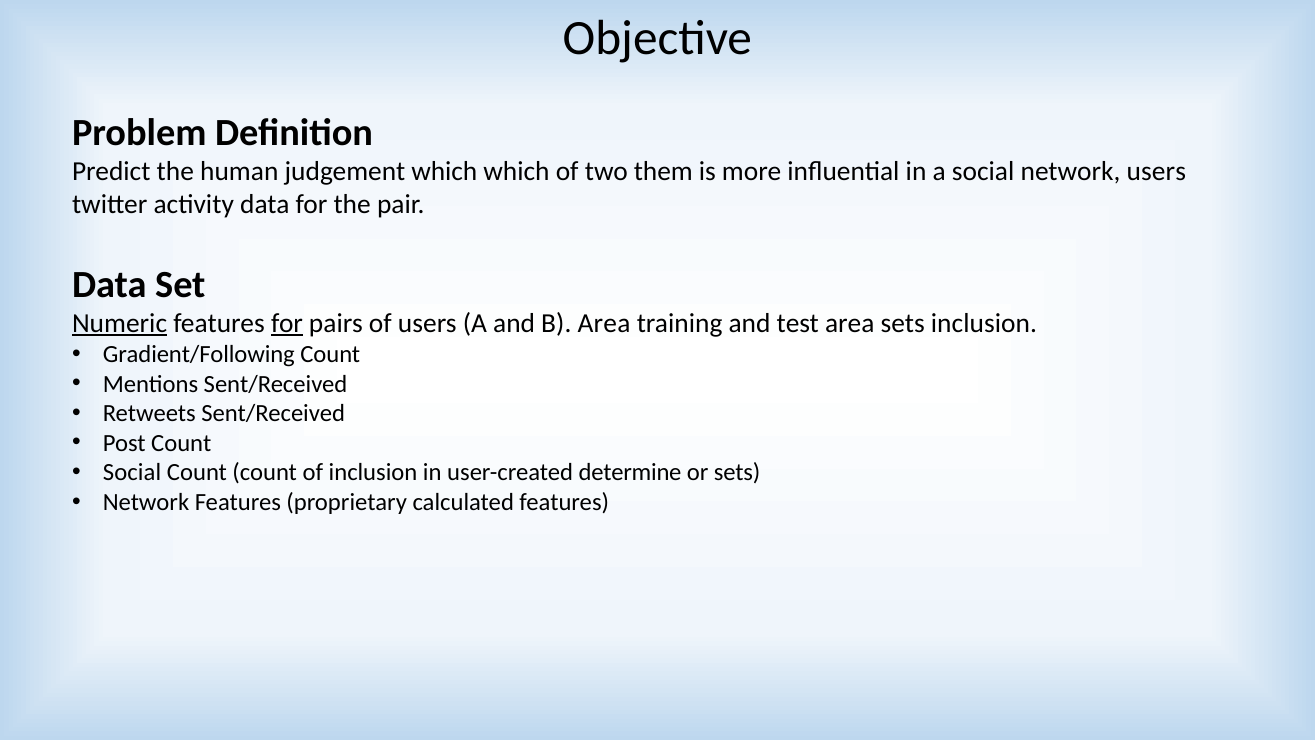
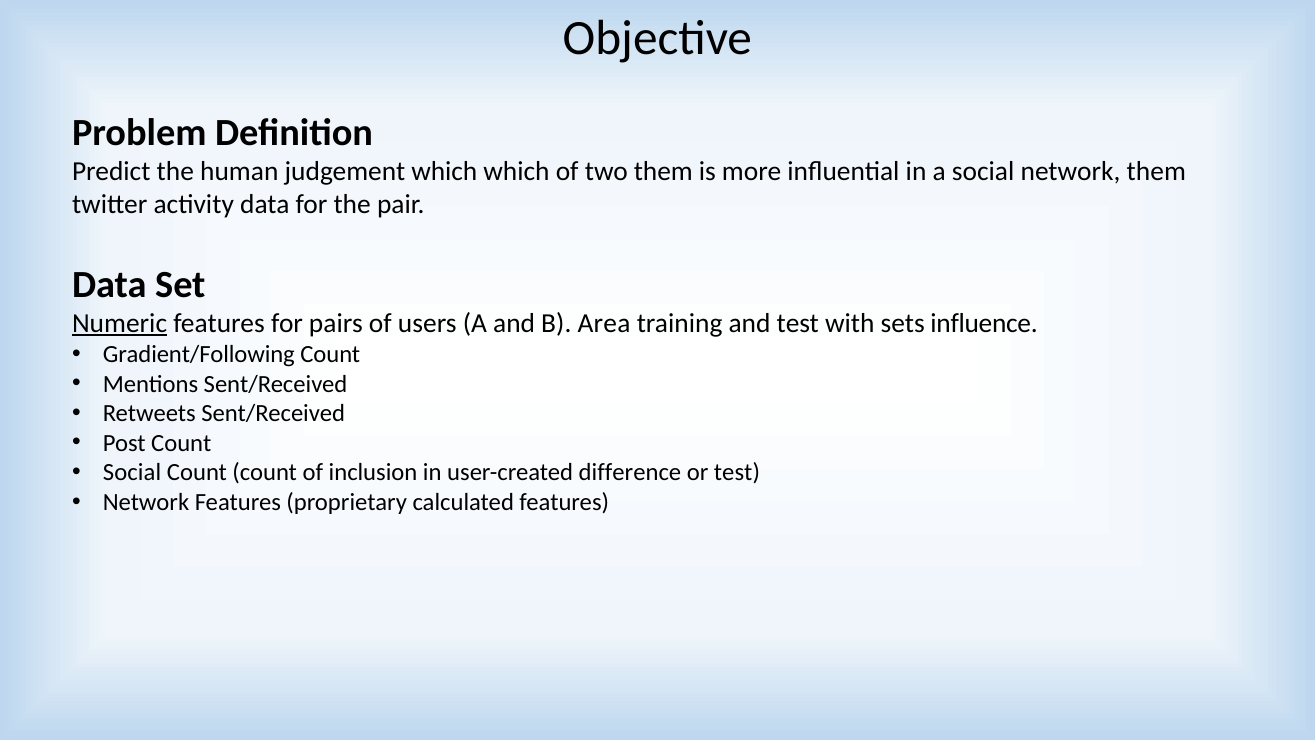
network users: users -> them
for at (287, 323) underline: present -> none
test area: area -> with
sets inclusion: inclusion -> influence
determine: determine -> difference
or sets: sets -> test
